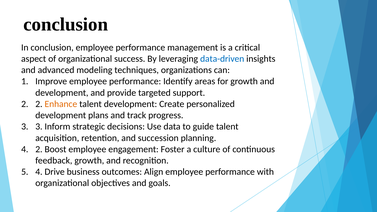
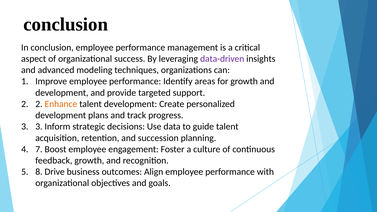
data-driven colour: blue -> purple
4 2: 2 -> 7
5 4: 4 -> 8
